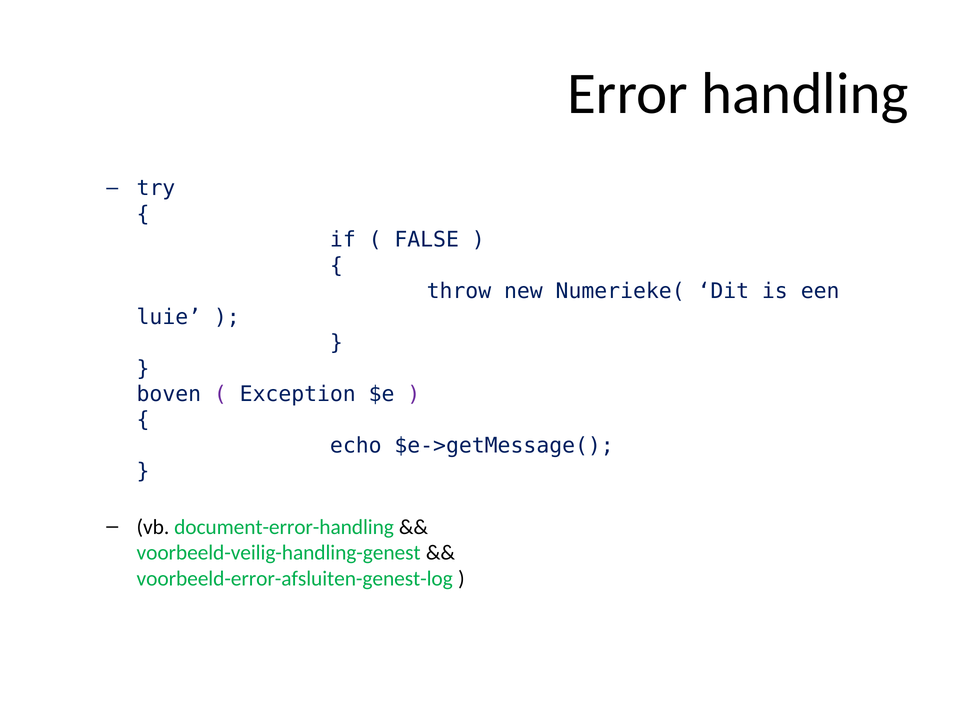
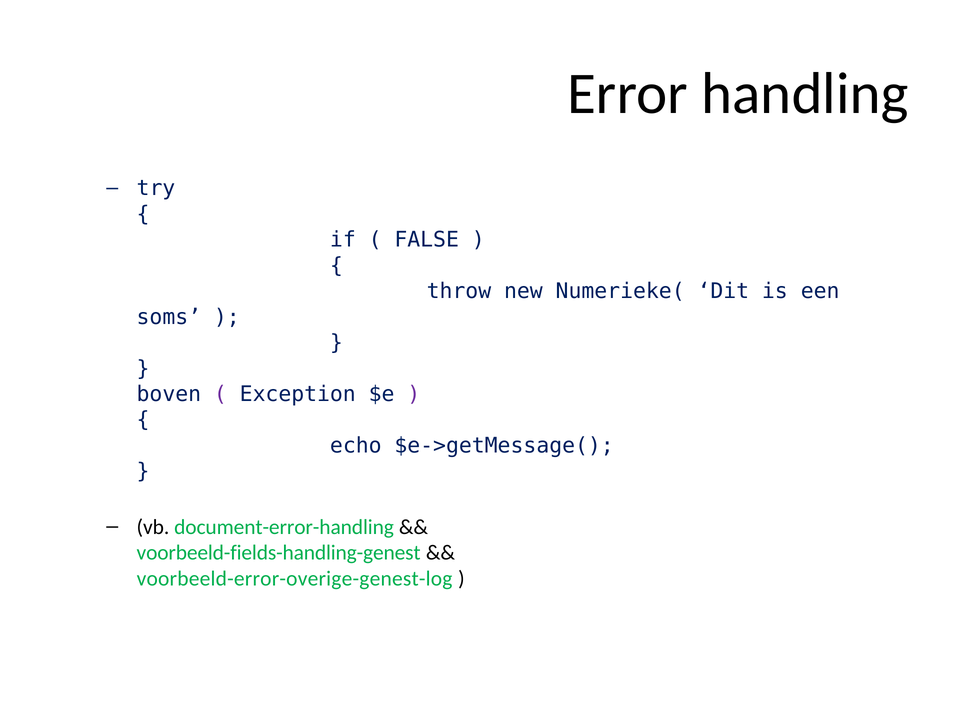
luie: luie -> soms
voorbeeld-veilig-handling-genest: voorbeeld-veilig-handling-genest -> voorbeeld-fields-handling-genest
voorbeeld-error-afsluiten-genest-log: voorbeeld-error-afsluiten-genest-log -> voorbeeld-error-overige-genest-log
